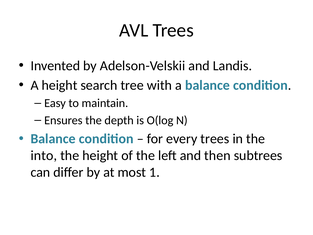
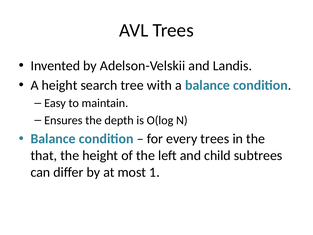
into: into -> that
then: then -> child
